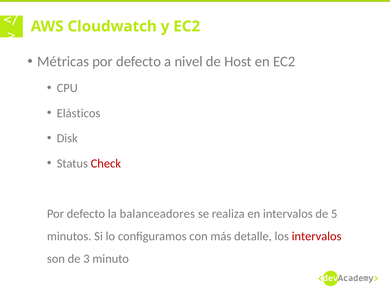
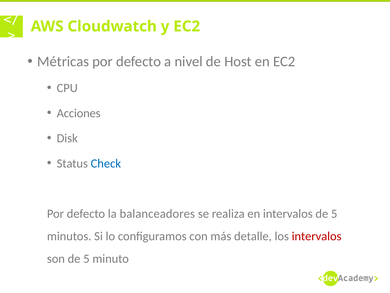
Elásticos: Elásticos -> Acciones
Check colour: red -> blue
son de 3: 3 -> 5
